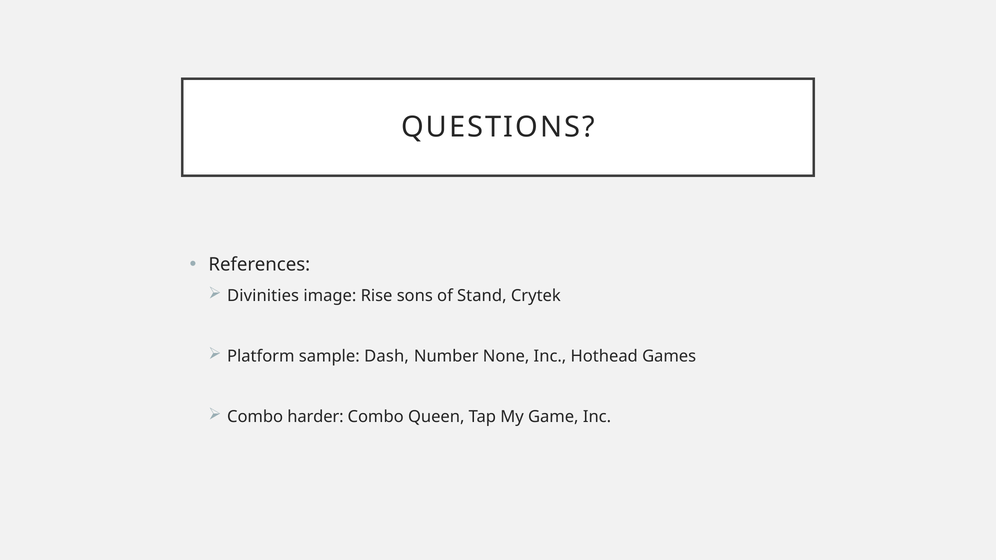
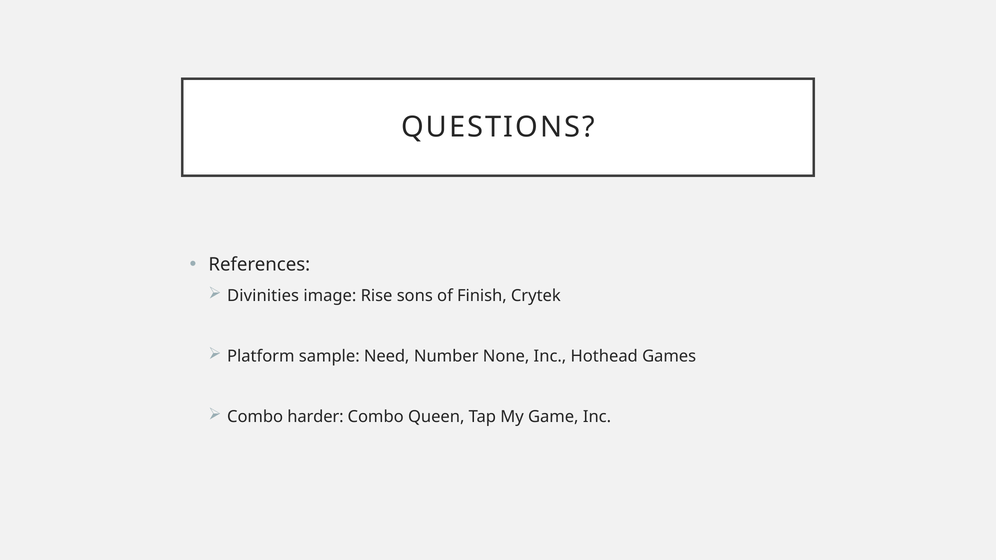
Stand: Stand -> Finish
Dash: Dash -> Need
